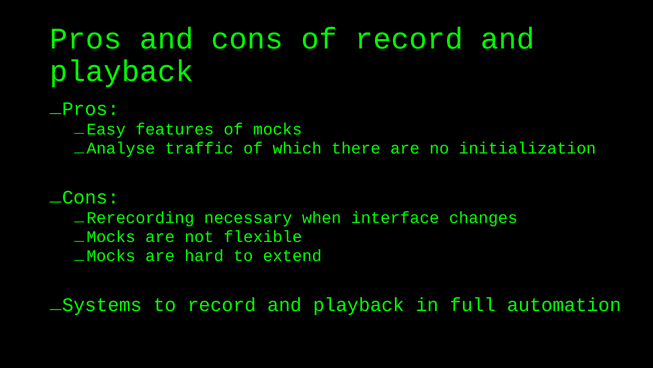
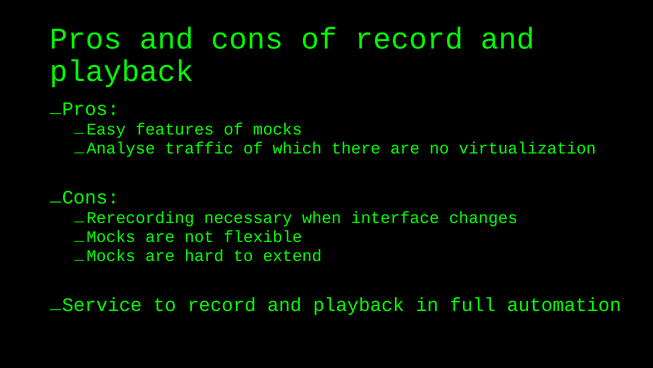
initialization: initialization -> virtualization
Systems: Systems -> Service
